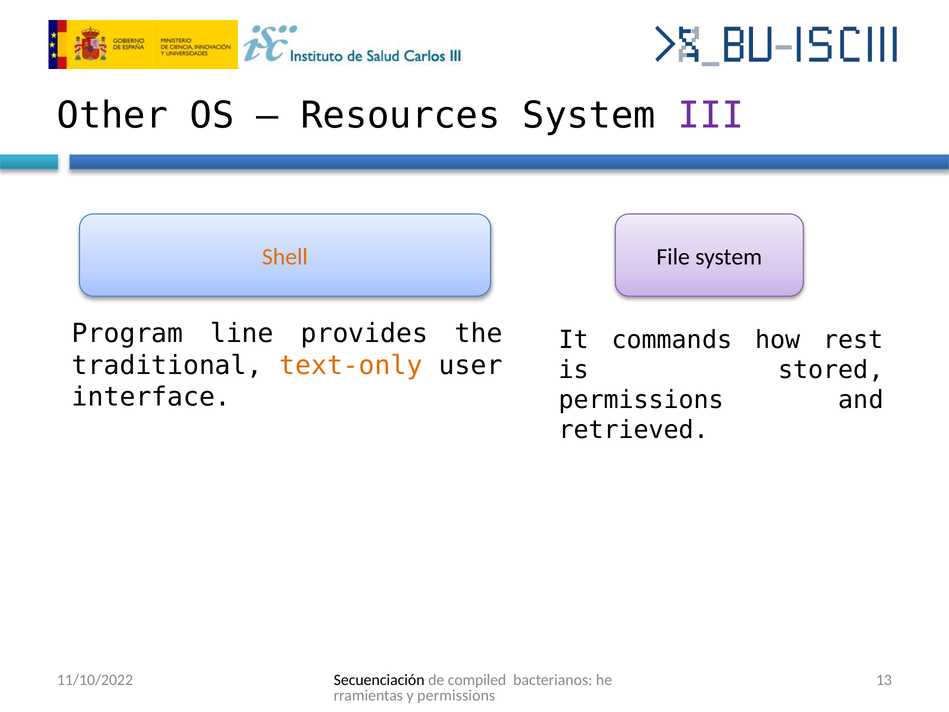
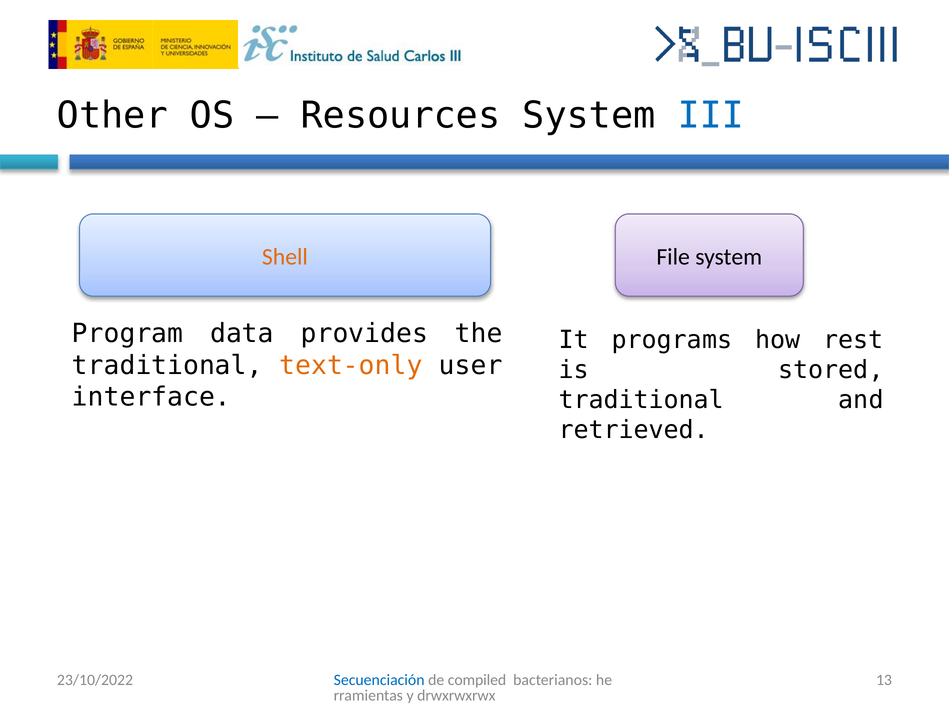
III colour: purple -> blue
line: line -> data
commands: commands -> programs
permissions at (641, 400): permissions -> traditional
Secuenciación colour: black -> blue
11/10/2022: 11/10/2022 -> 23/10/2022
y permissions: permissions -> drwxrwxrwx
